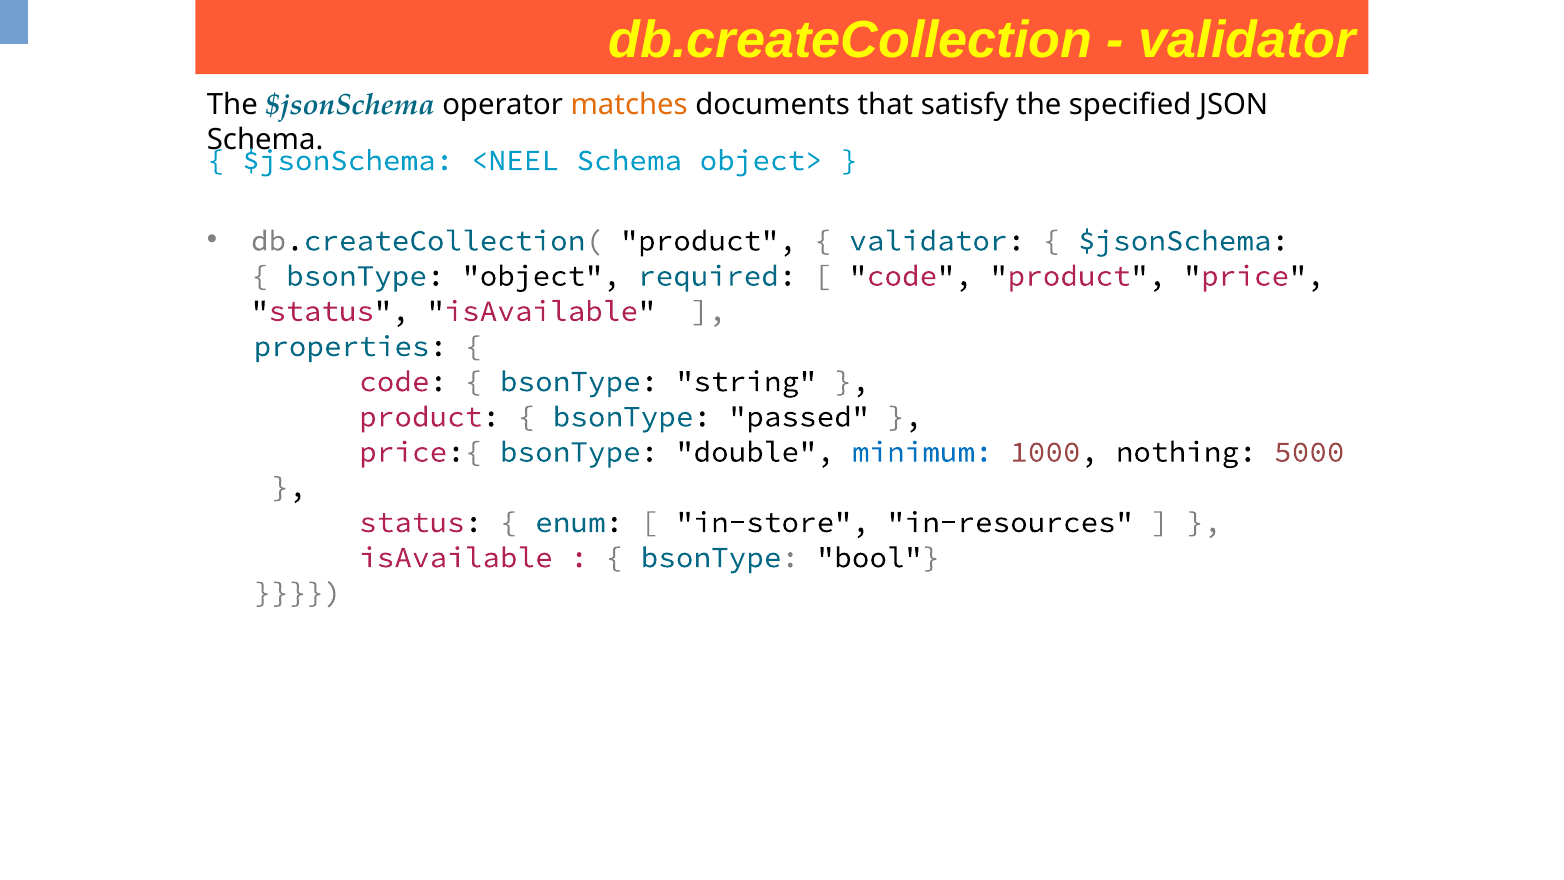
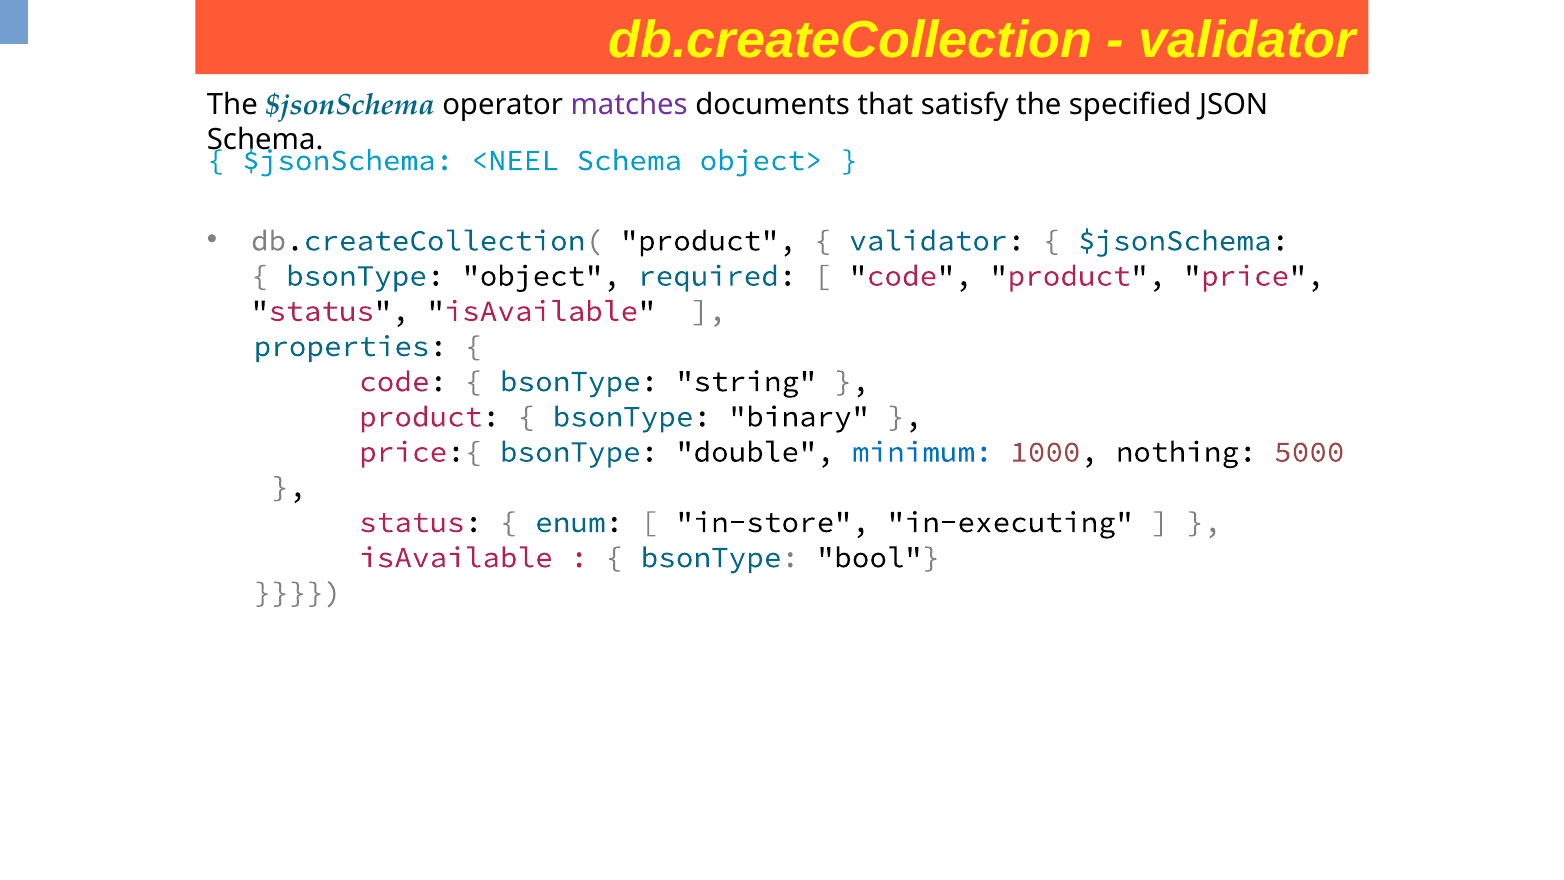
matches colour: orange -> purple
passed: passed -> binary
in-resources: in-resources -> in-executing
